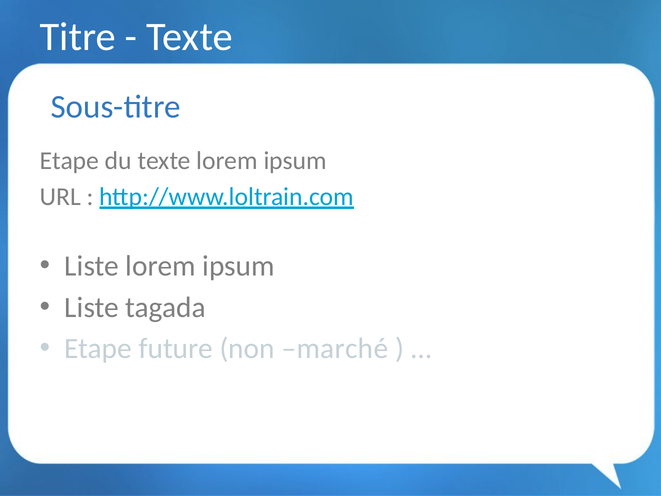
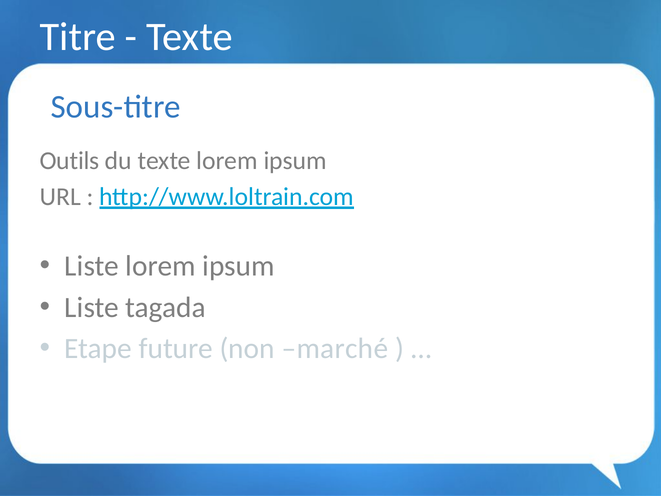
Etape at (69, 161): Etape -> Outils
